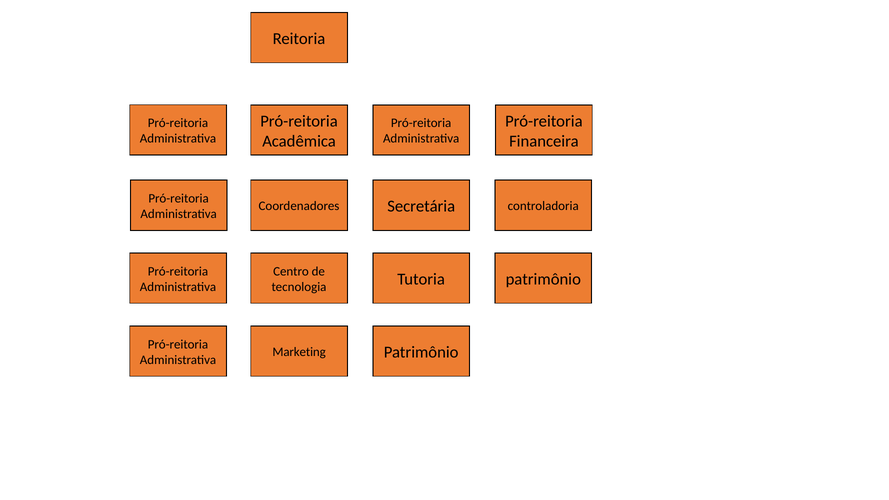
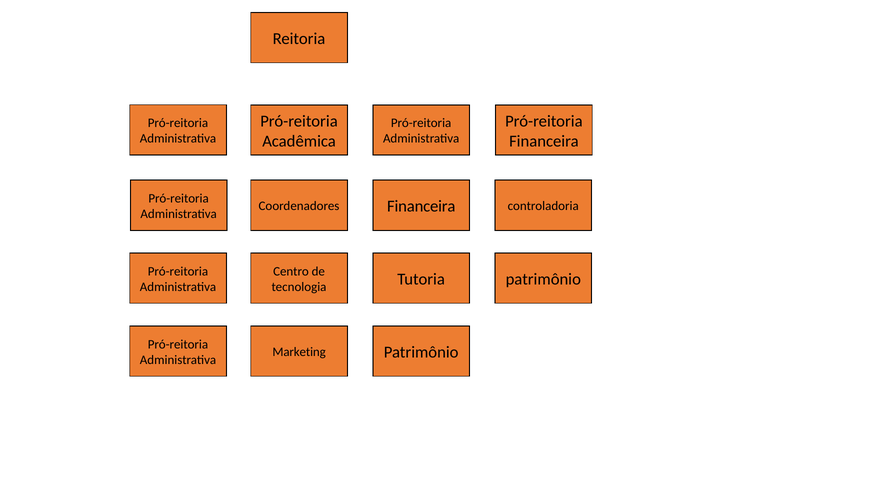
Secretária at (421, 206): Secretária -> Financeira
